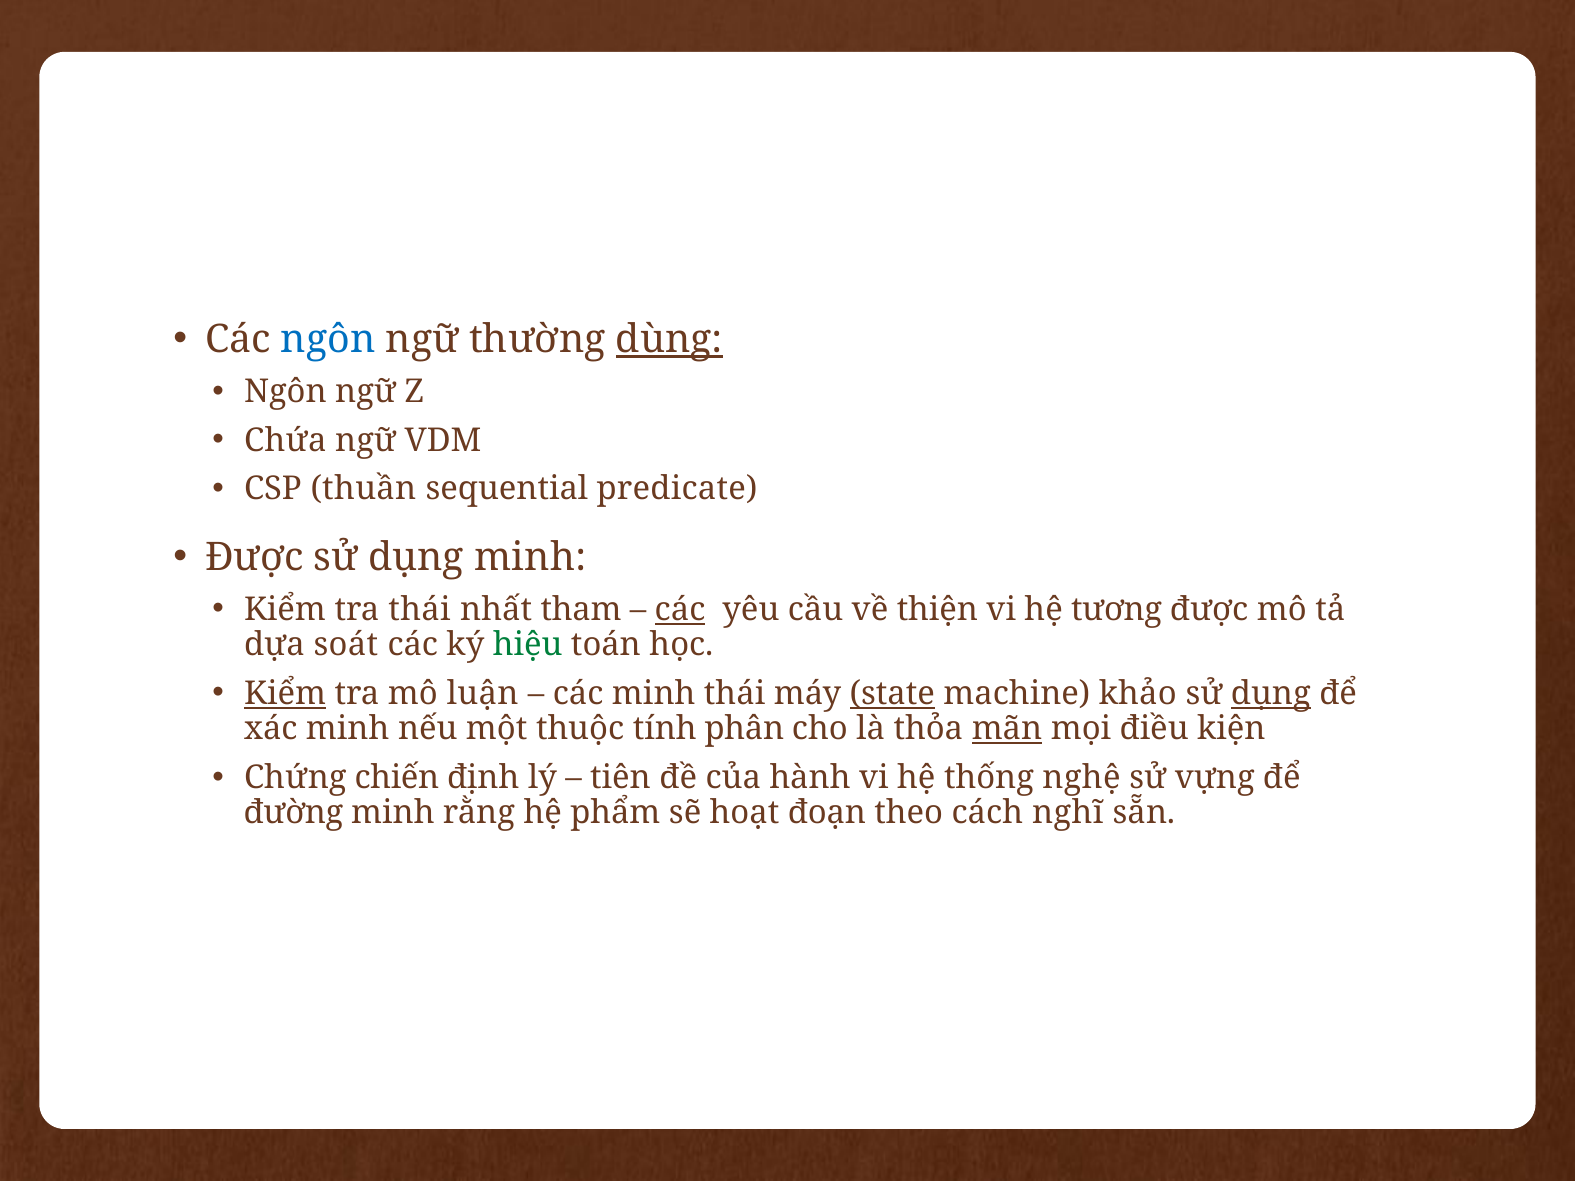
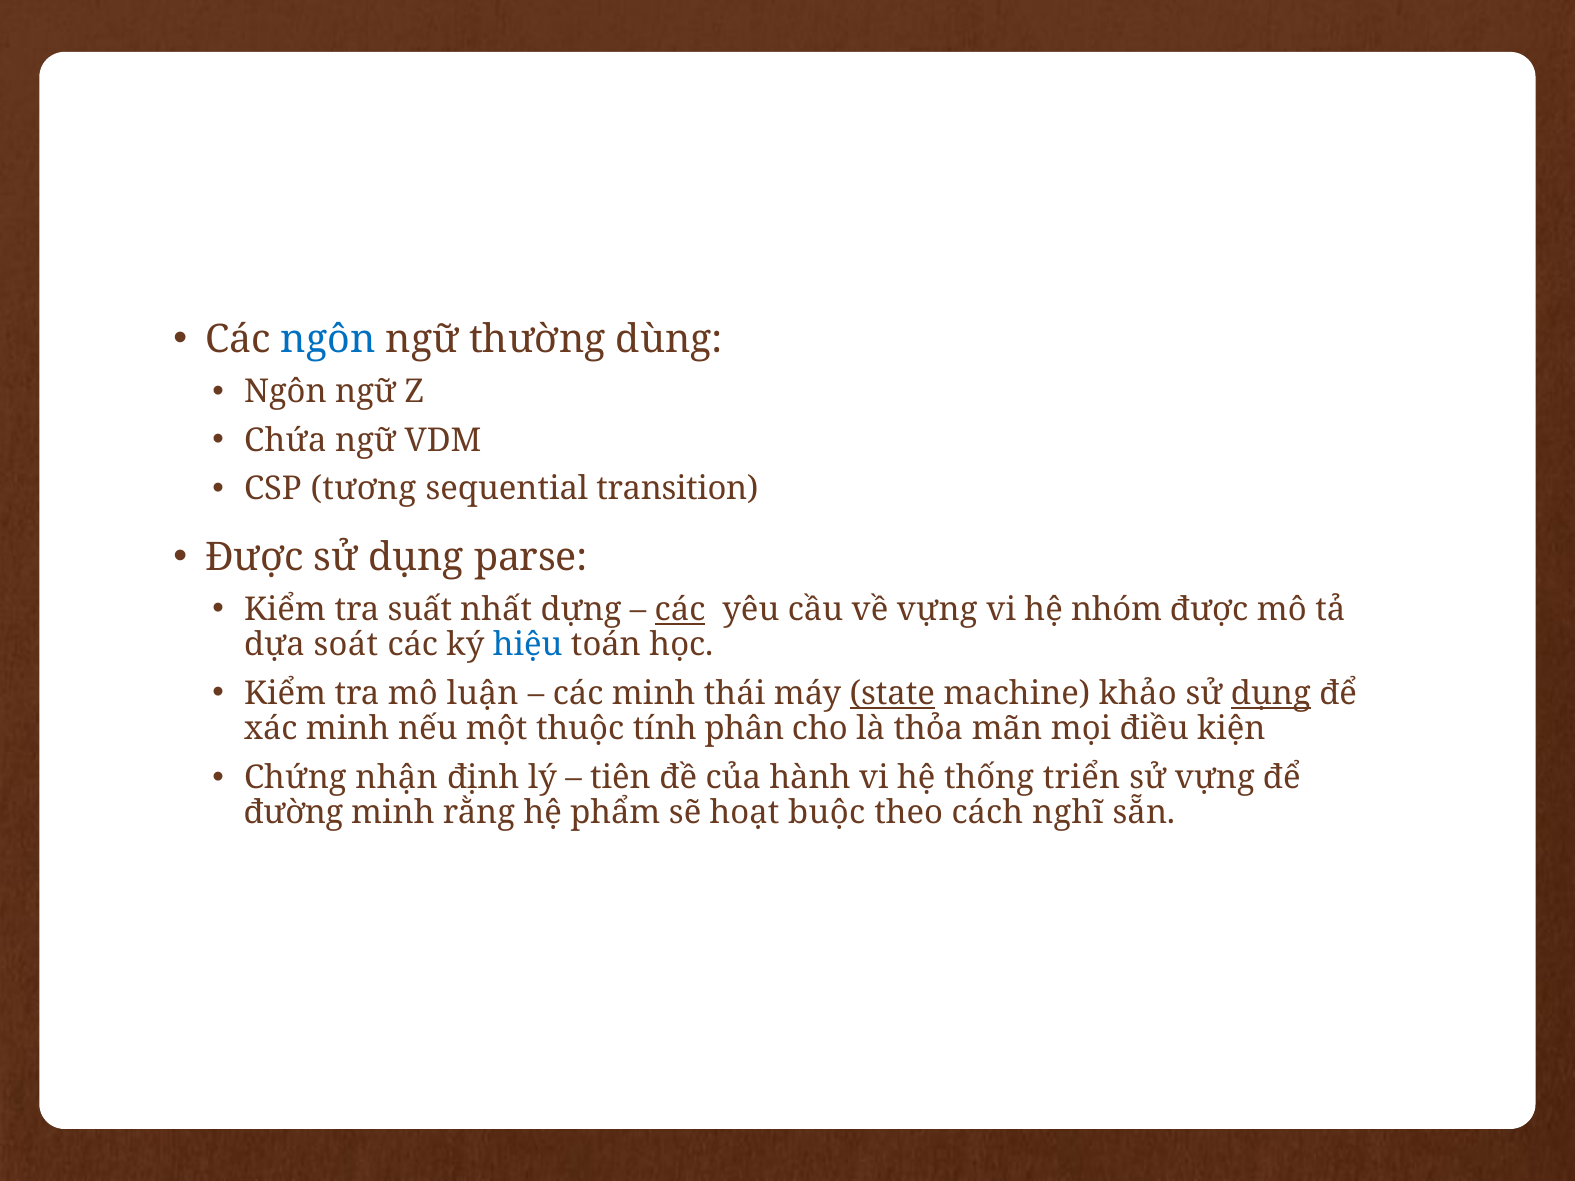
dùng underline: present -> none
thuần: thuần -> tương
predicate: predicate -> transition
dụng minh: minh -> parse
tra thái: thái -> suất
tham: tham -> dựng
về thiện: thiện -> vựng
tương: tương -> nhóm
hiệu colour: green -> blue
Kiểm at (285, 694) underline: present -> none
mãn underline: present -> none
chiến: chiến -> nhận
nghệ: nghệ -> triển
đoạn: đoạn -> buộc
